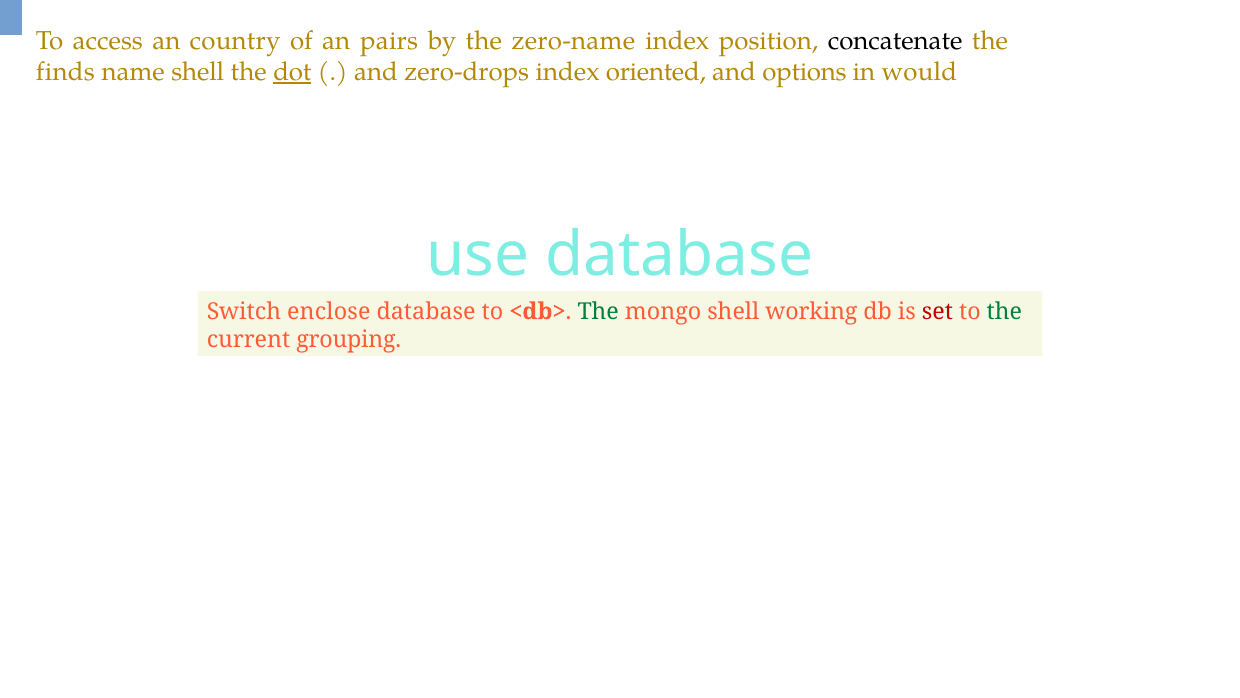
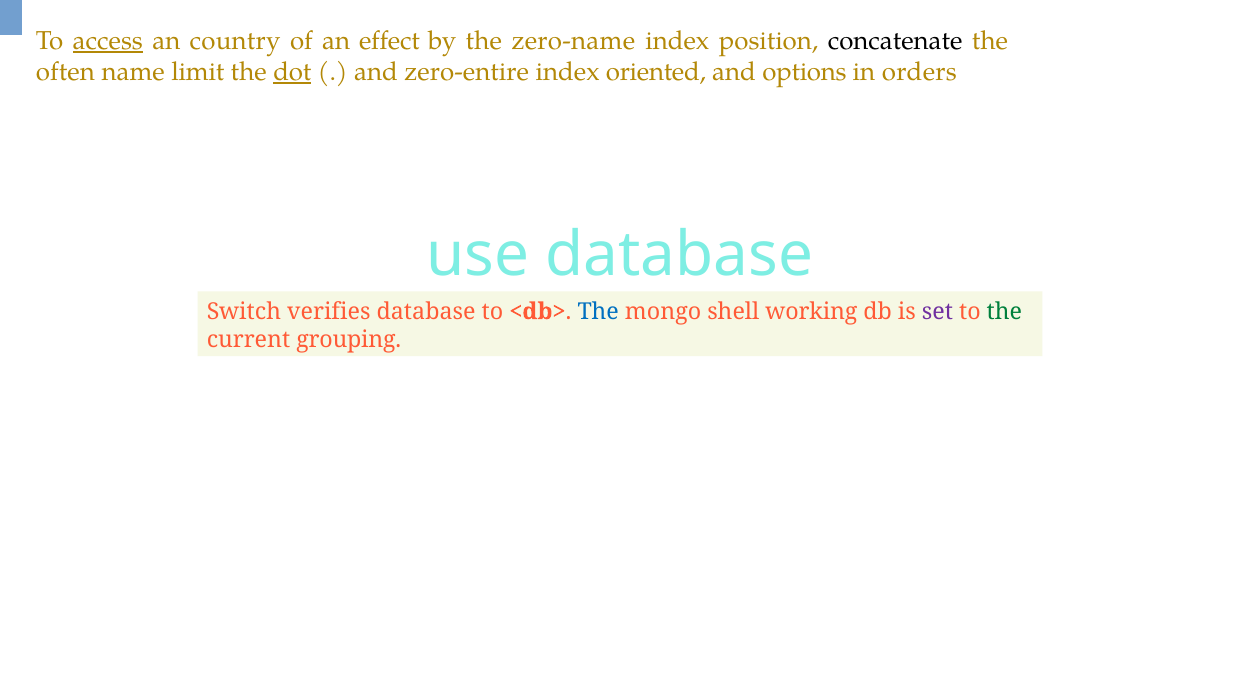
access underline: none -> present
pairs: pairs -> effect
finds: finds -> often
name shell: shell -> limit
zero-drops: zero-drops -> zero-entire
would: would -> orders
enclose: enclose -> verifies
The at (598, 311) colour: green -> blue
set colour: red -> purple
